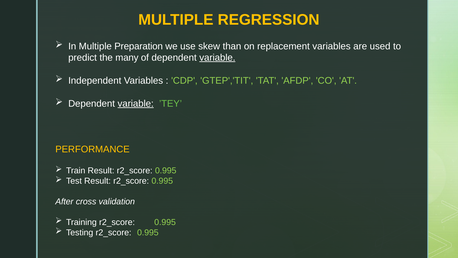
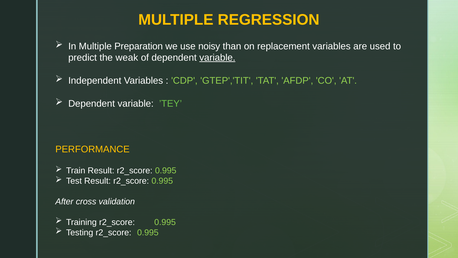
skew: skew -> noisy
many: many -> weak
variable at (136, 103) underline: present -> none
